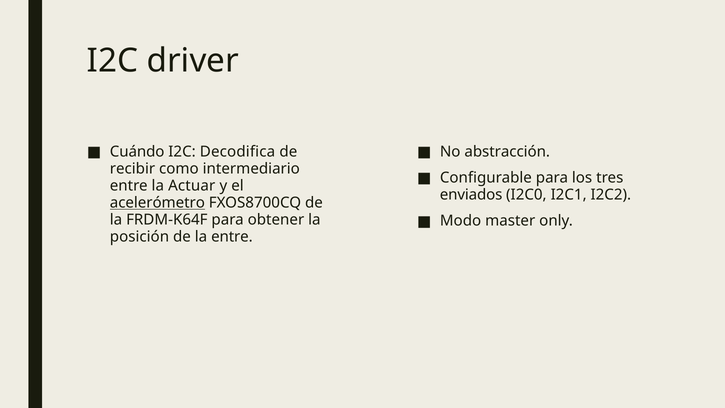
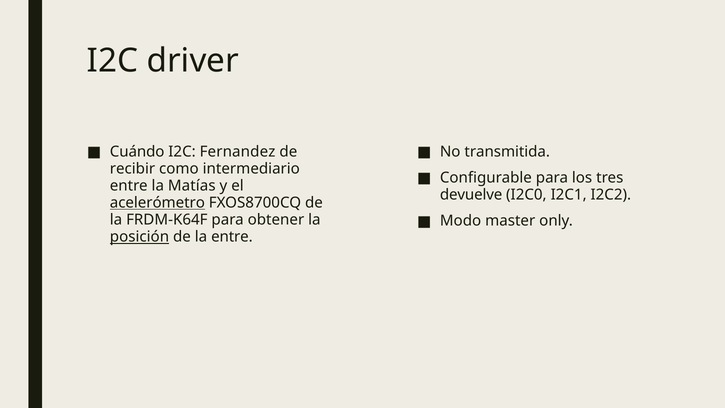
Decodifica: Decodifica -> Fernandez
abstracción: abstracción -> transmitida
Actuar: Actuar -> Matías
enviados: enviados -> devuelve
posición underline: none -> present
